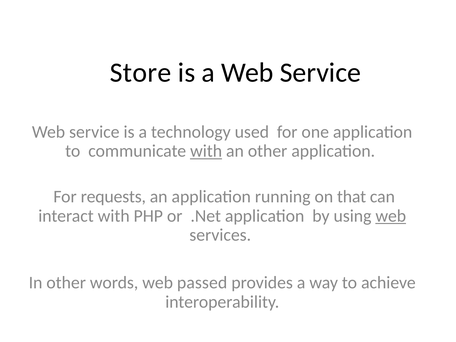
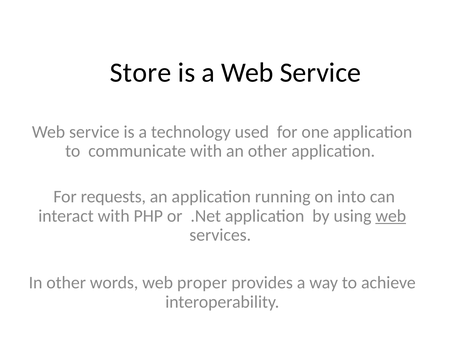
with at (206, 151) underline: present -> none
that: that -> into
passed: passed -> proper
